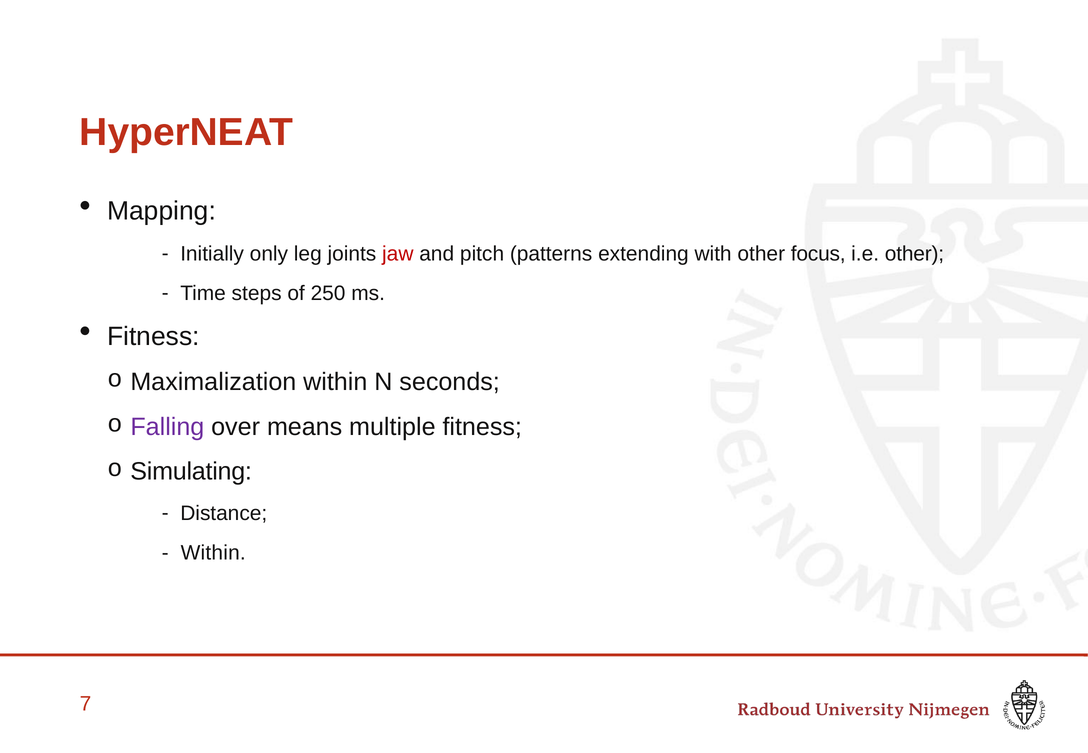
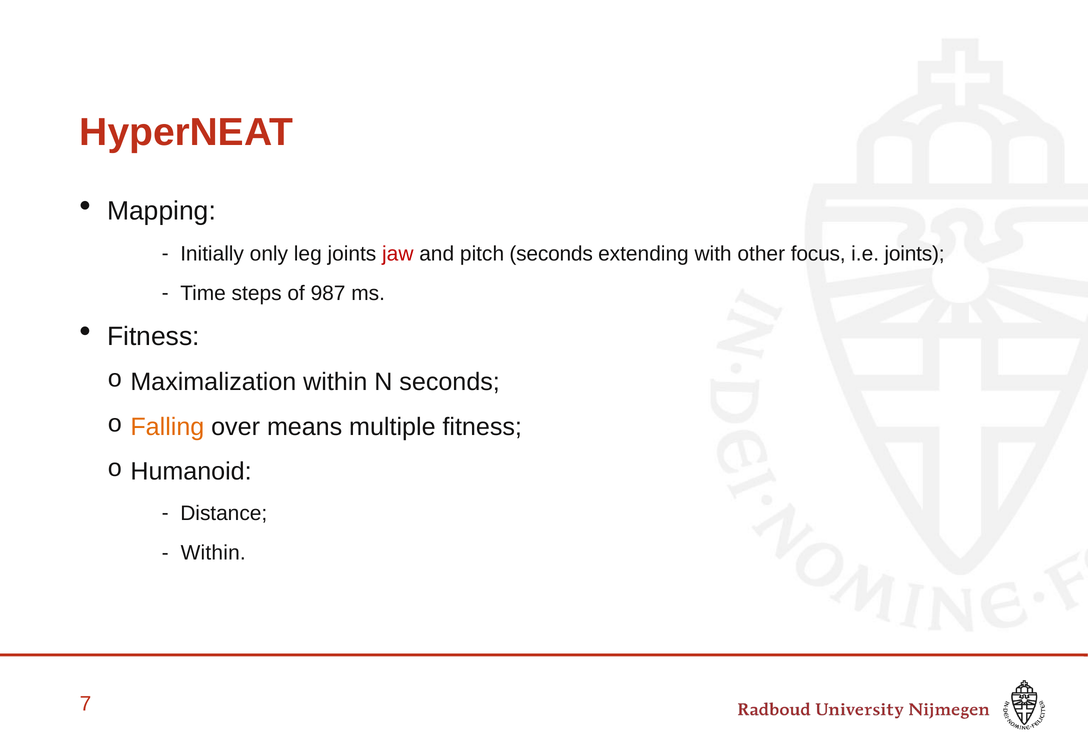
pitch patterns: patterns -> seconds
i.e other: other -> joints
250: 250 -> 987
Falling colour: purple -> orange
Simulating: Simulating -> Humanoid
